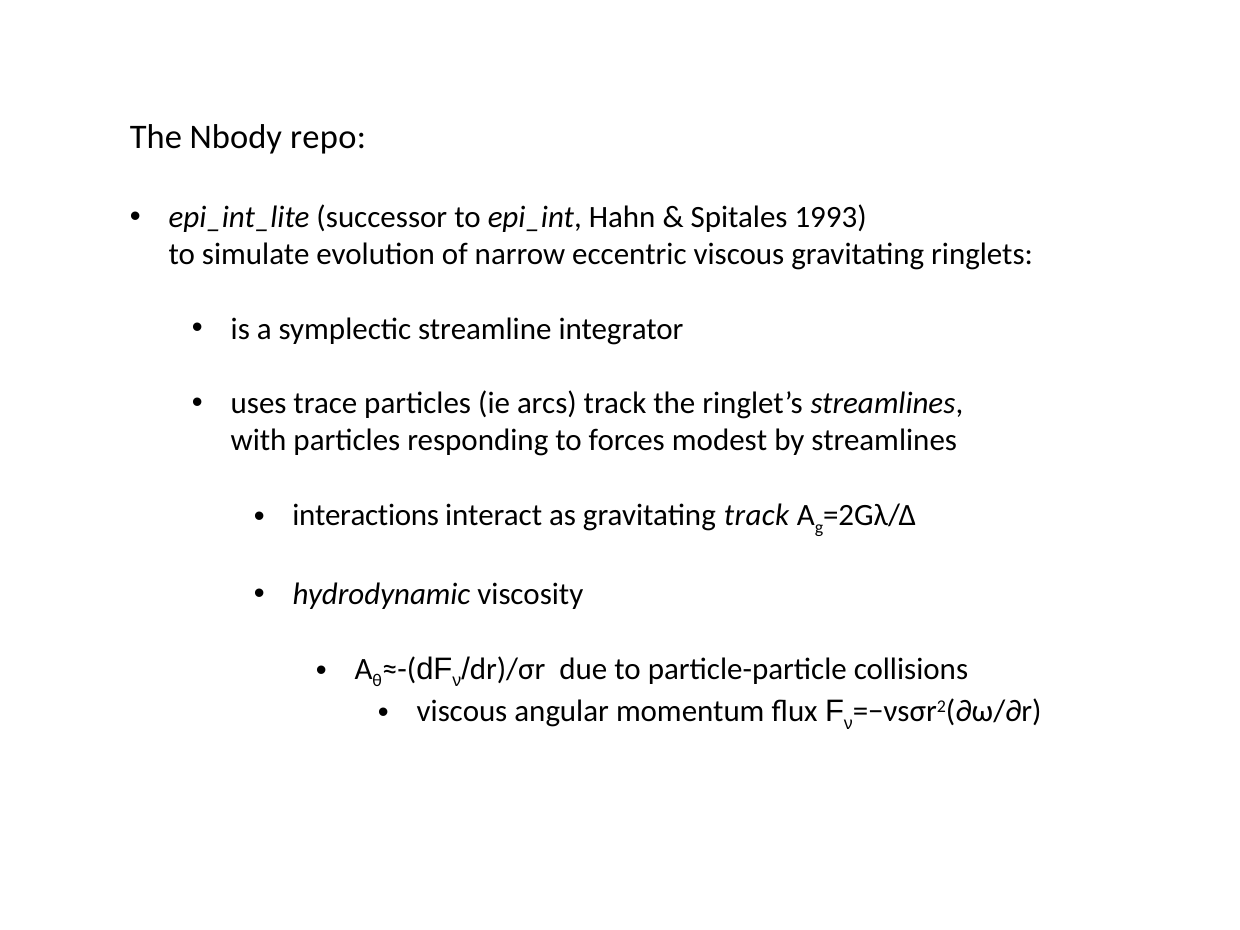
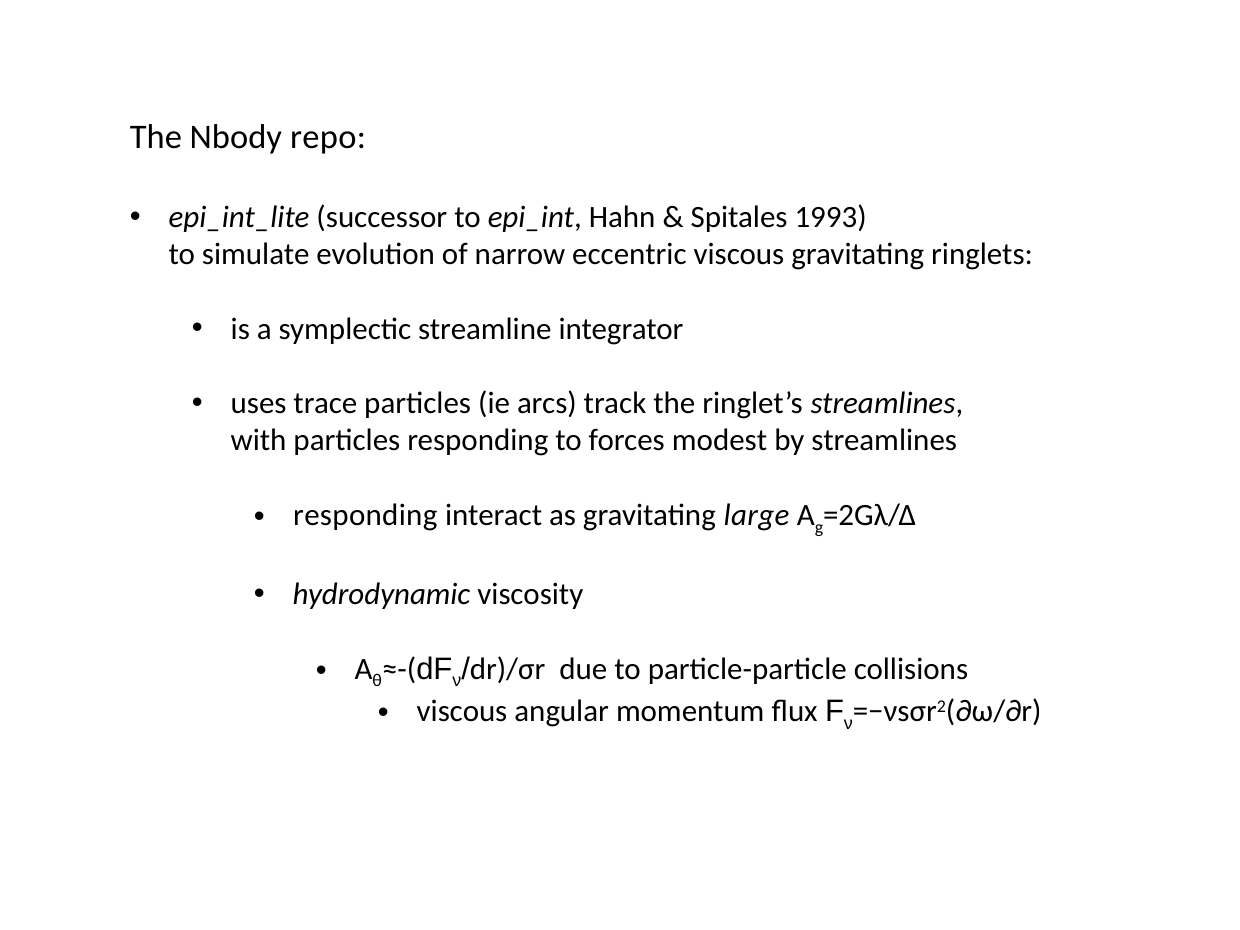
interactions at (366, 515): interactions -> responding
gravitating track: track -> large
